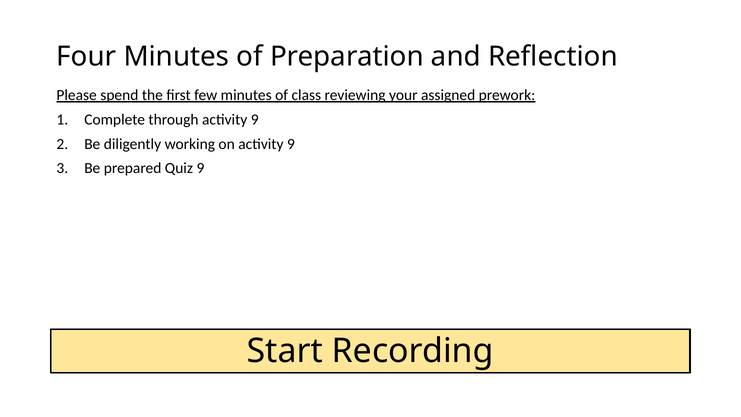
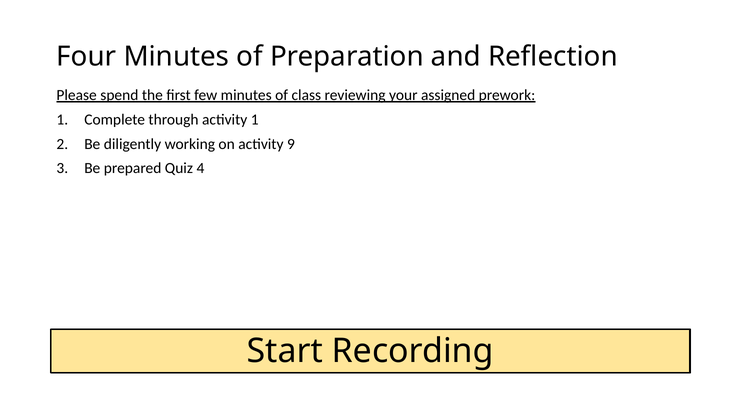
through activity 9: 9 -> 1
Quiz 9: 9 -> 4
